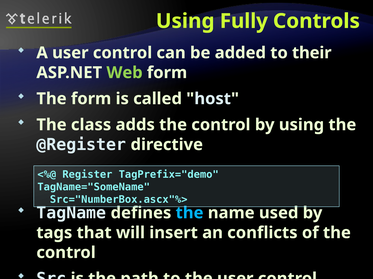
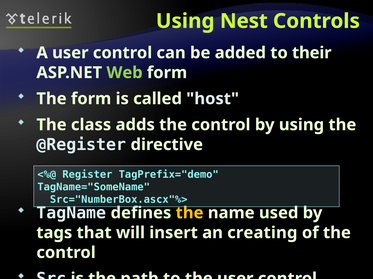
Fully: Fully -> Nest
the at (190, 213) colour: light blue -> yellow
conflicts: conflicts -> creating
